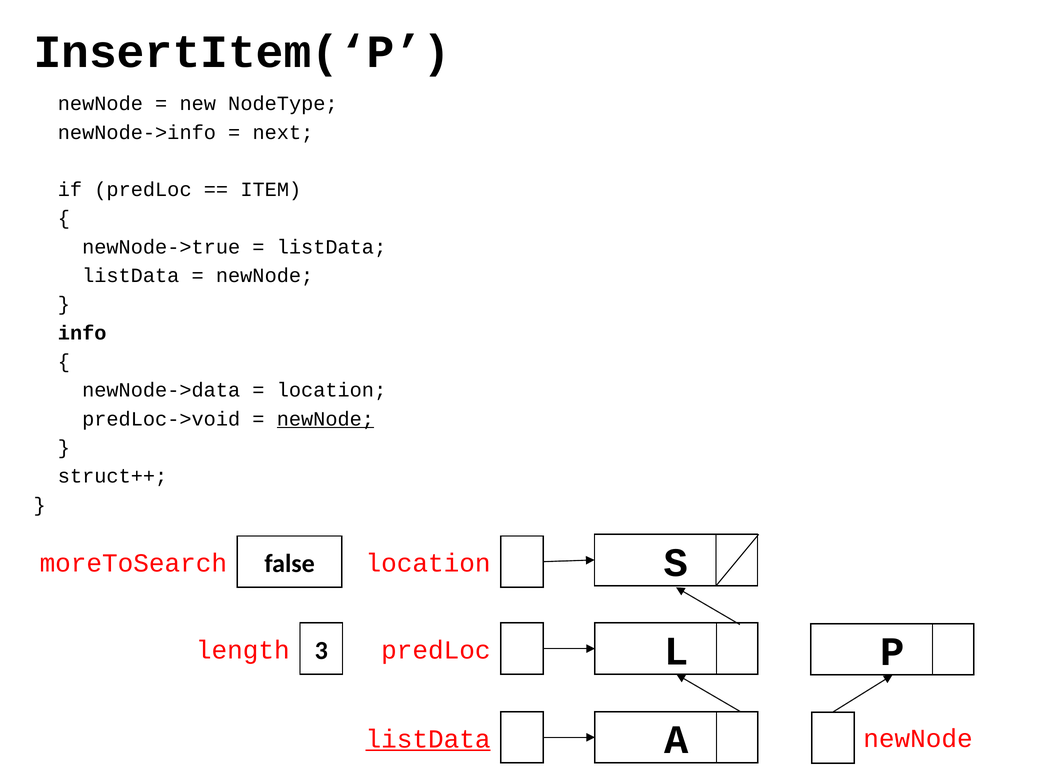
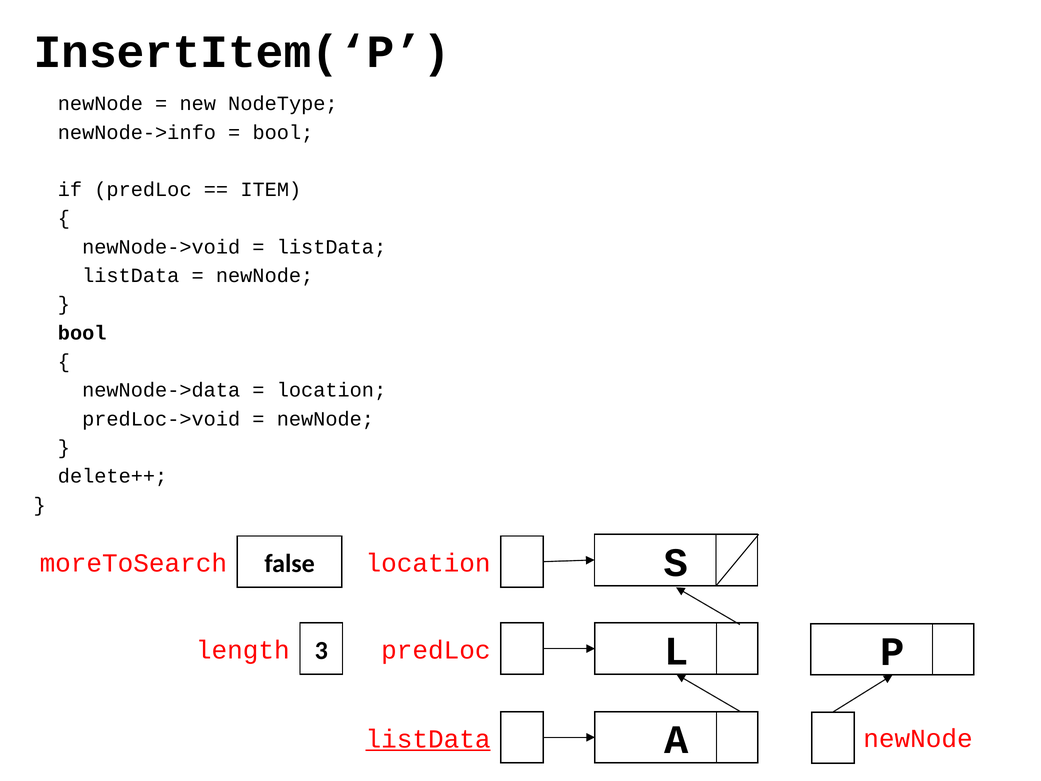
next at (283, 132): next -> bool
newNode->true: newNode->true -> newNode->void
info at (82, 333): info -> bool
newNode at (325, 419) underline: present -> none
struct++: struct++ -> delete++
